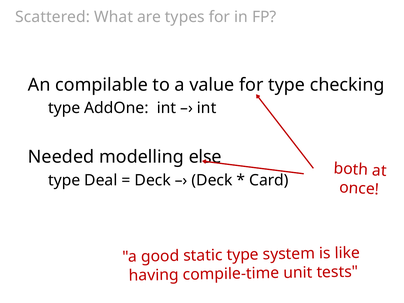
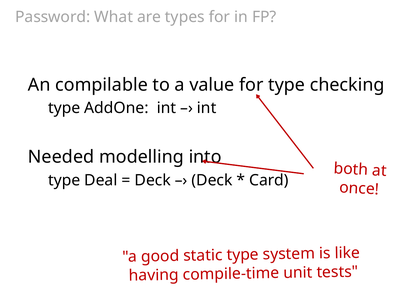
Scattered: Scattered -> Password
else: else -> into
